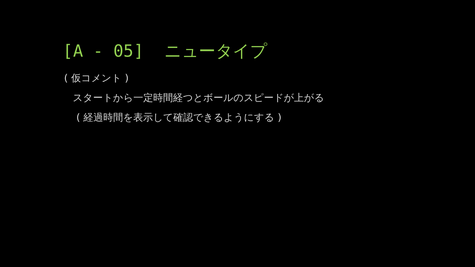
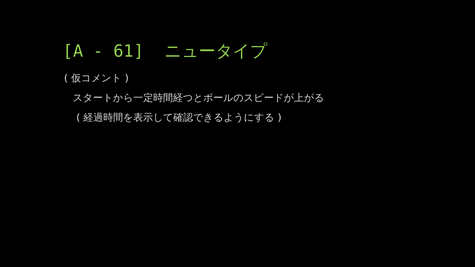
05: 05 -> 61
